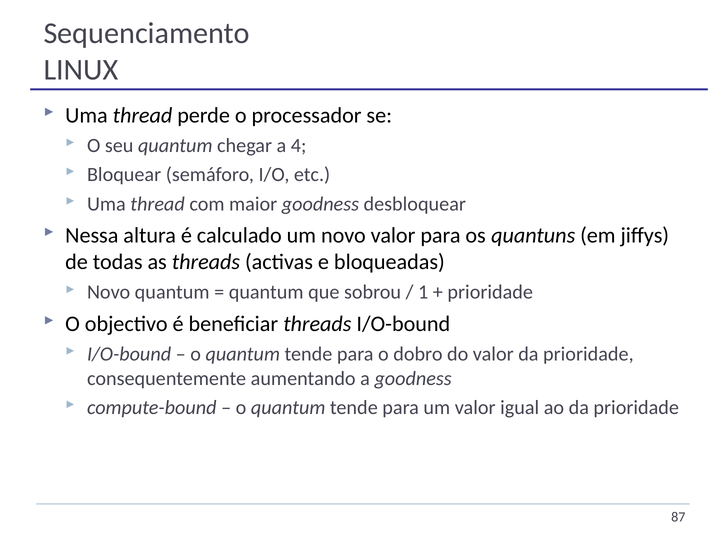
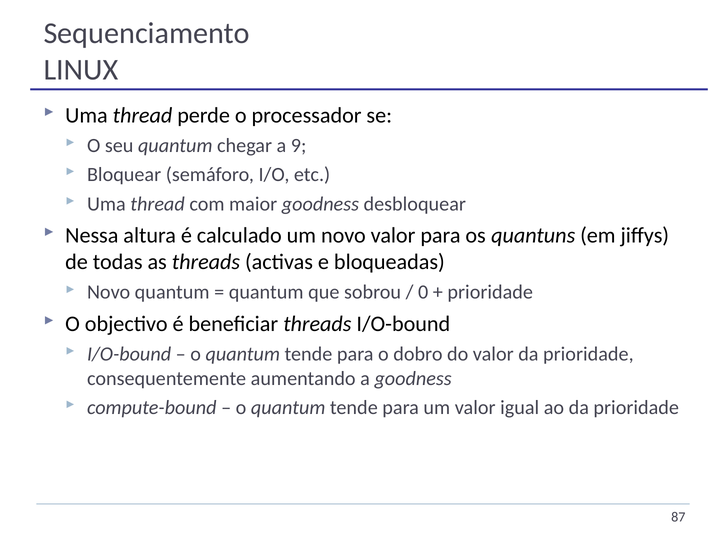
4: 4 -> 9
1: 1 -> 0
